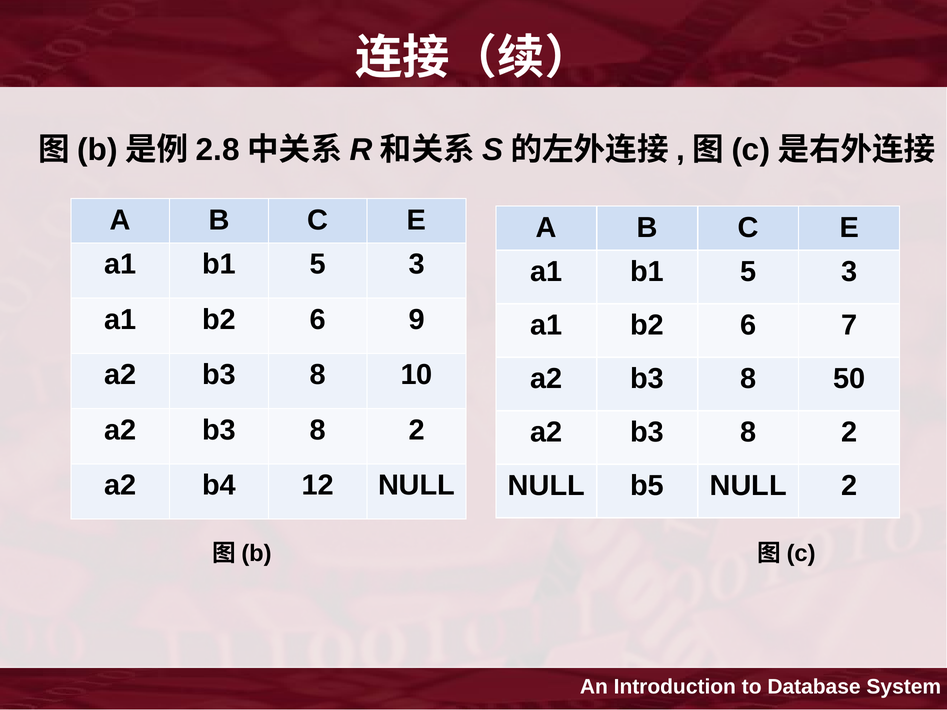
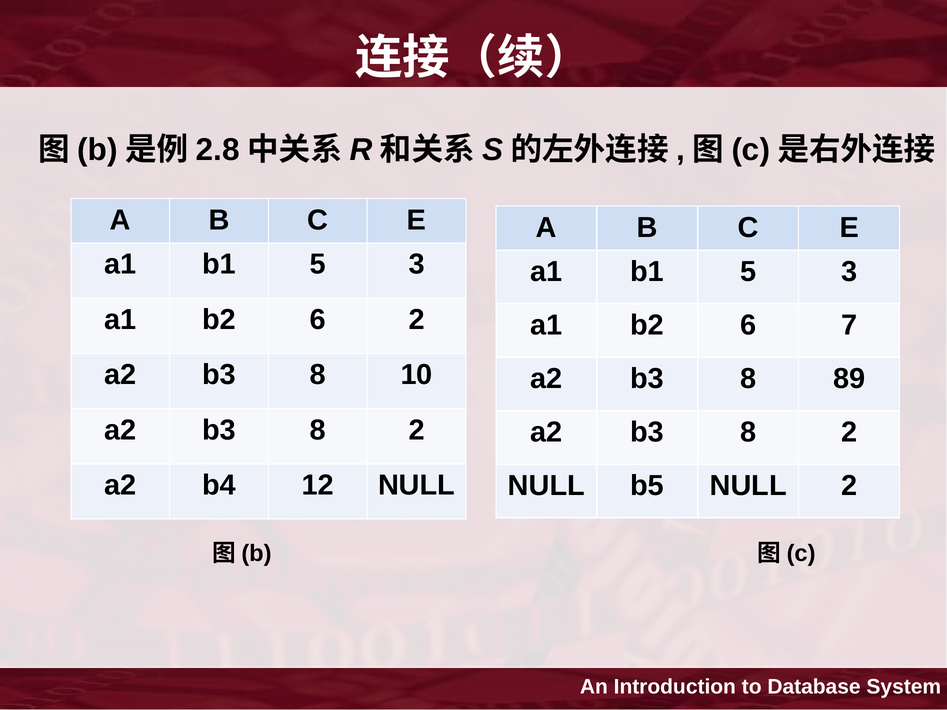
6 9: 9 -> 2
50: 50 -> 89
